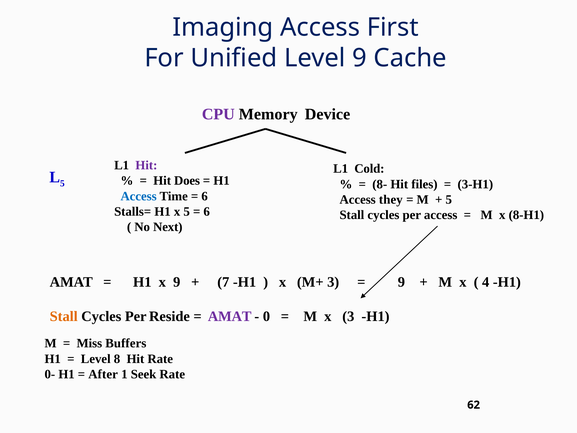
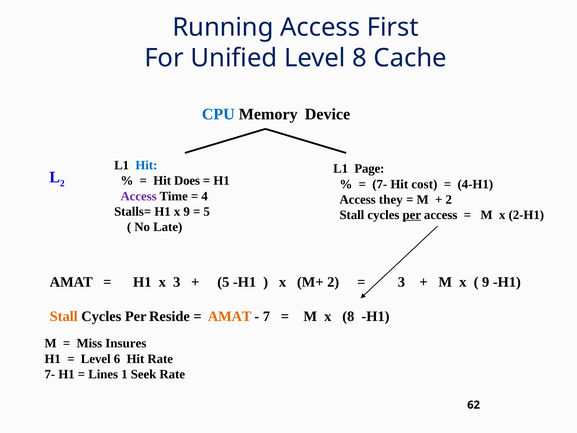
Imaging: Imaging -> Running
Level 9: 9 -> 8
CPU colour: purple -> blue
Hit at (146, 165) colour: purple -> blue
Cold: Cold -> Page
5 at (62, 183): 5 -> 2
8- at (380, 184): 8- -> 7-
files: files -> cost
3-H1: 3-H1 -> 4-H1
Access at (139, 196) colour: blue -> purple
6 at (205, 196): 6 -> 4
5 at (449, 199): 5 -> 2
x 5: 5 -> 9
6 at (207, 211): 6 -> 5
per at (412, 215) underline: none -> present
8-H1: 8-H1 -> 2-H1
Next: Next -> Late
x 9: 9 -> 3
7 at (223, 282): 7 -> 5
M+ 3: 3 -> 2
9 at (401, 282): 9 -> 3
4 at (486, 282): 4 -> 9
AMAT at (230, 316) colour: purple -> orange
0: 0 -> 7
x 3: 3 -> 8
Buffers: Buffers -> Insures
8: 8 -> 6
0- at (50, 374): 0- -> 7-
After: After -> Lines
